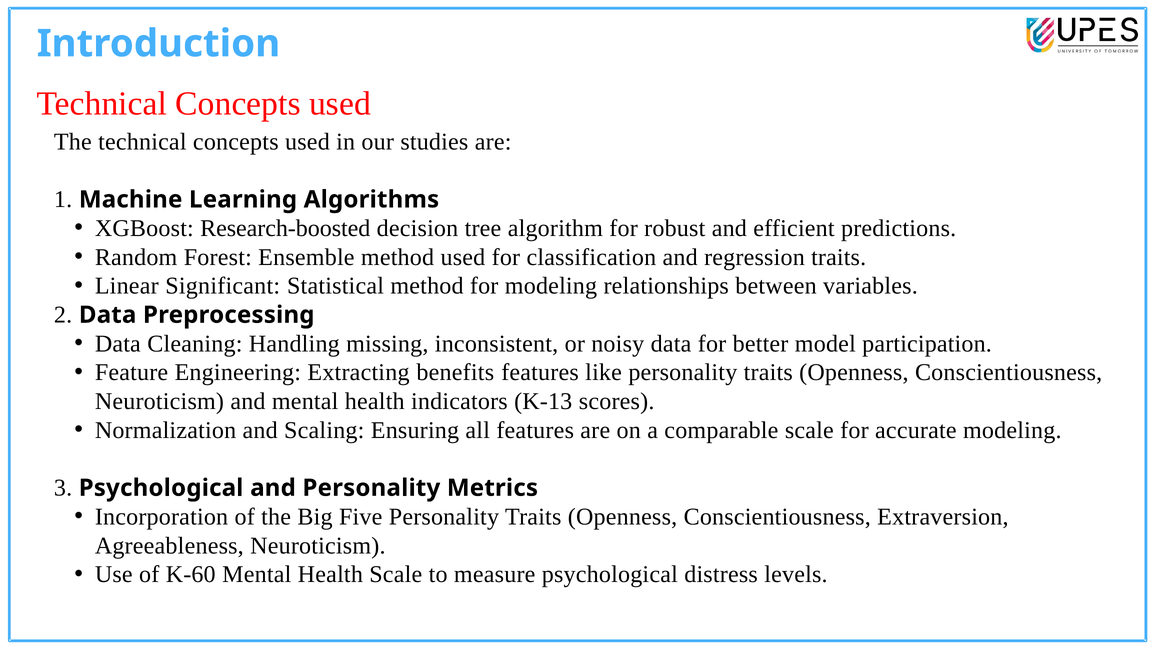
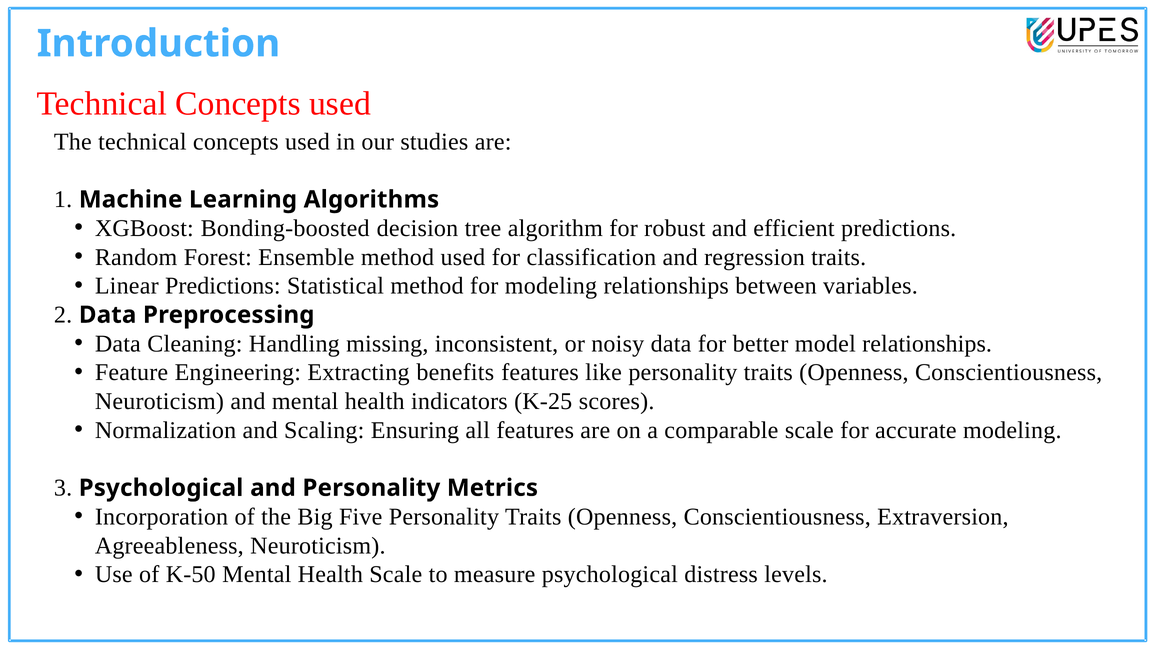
Research-boosted: Research-boosted -> Bonding-boosted
Linear Significant: Significant -> Predictions
model participation: participation -> relationships
K-13: K-13 -> K-25
K-60: K-60 -> K-50
